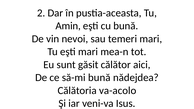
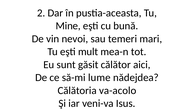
Amin: Amin -> Mine
eşti mari: mari -> mult
să-mi bună: bună -> lume
